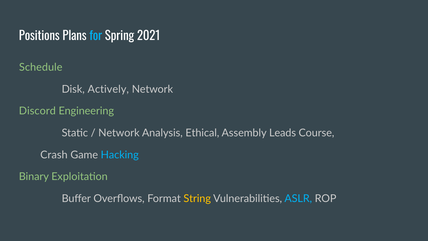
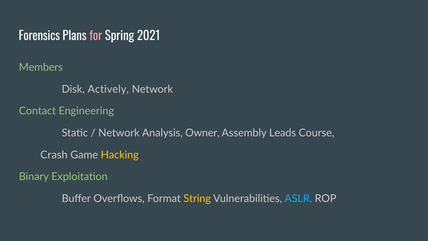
Positions: Positions -> Forensics
for colour: light blue -> pink
Schedule: Schedule -> Members
Discord: Discord -> Contact
Ethical: Ethical -> Owner
Hacking colour: light blue -> yellow
